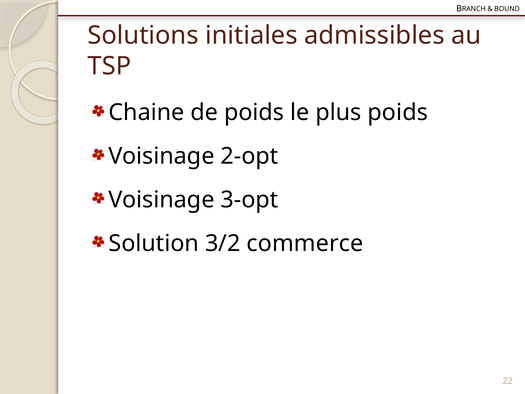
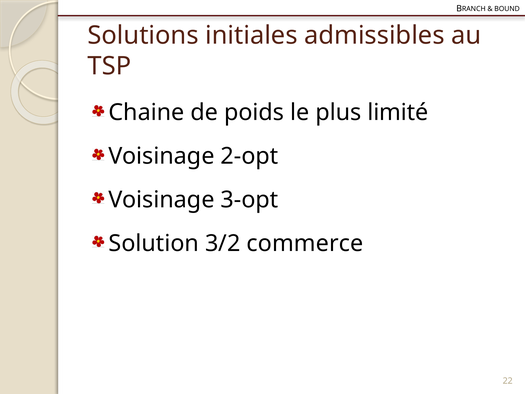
plus poids: poids -> limité
